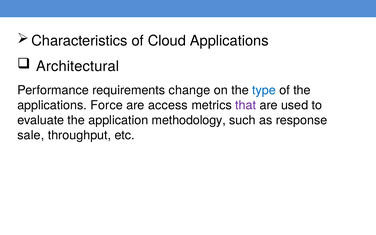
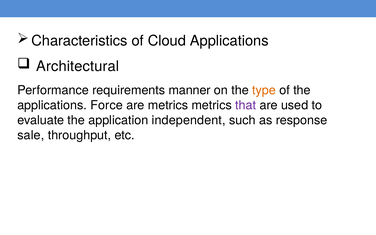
change: change -> manner
type colour: blue -> orange
are access: access -> metrics
methodology: methodology -> independent
